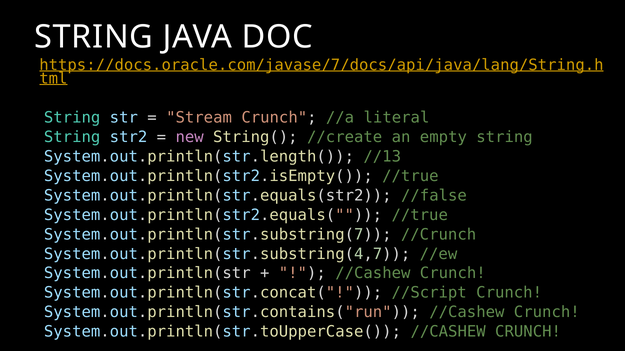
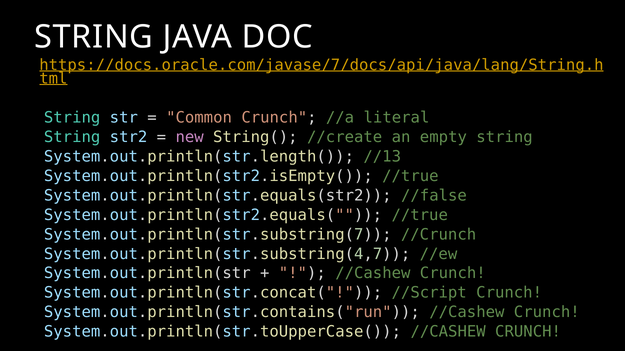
Stream: Stream -> Common
